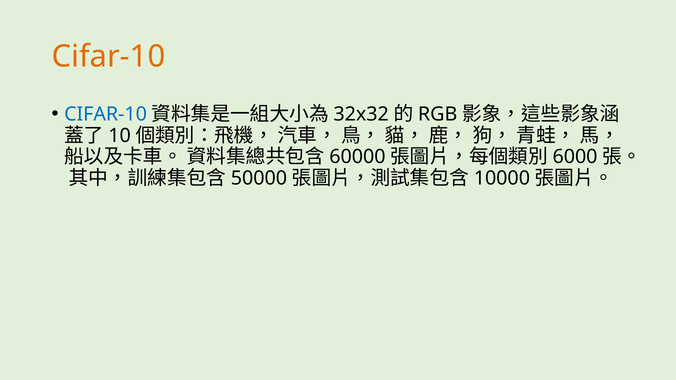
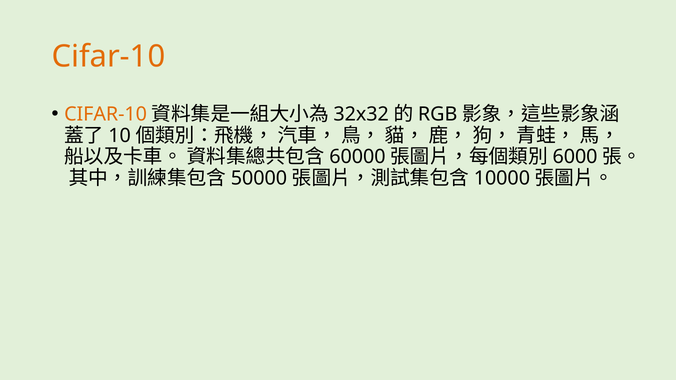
CIFAR-10 at (106, 114) colour: blue -> orange
